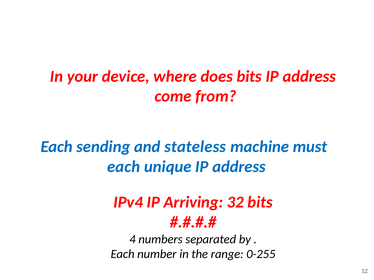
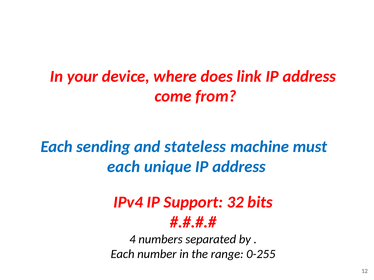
does bits: bits -> link
Arriving: Arriving -> Support
